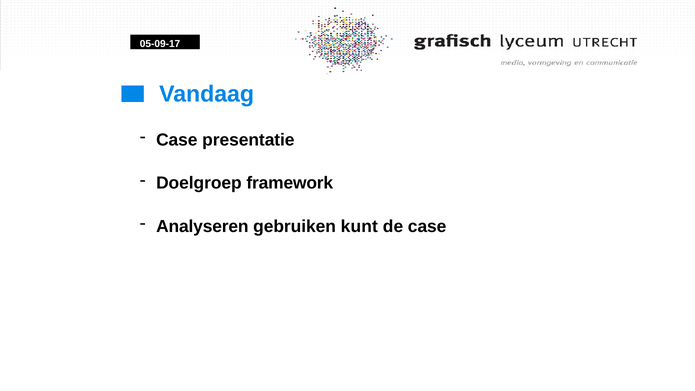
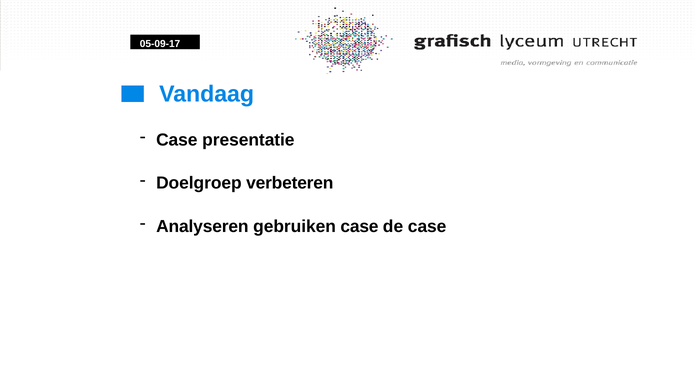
framework: framework -> verbeteren
gebruiken kunt: kunt -> case
